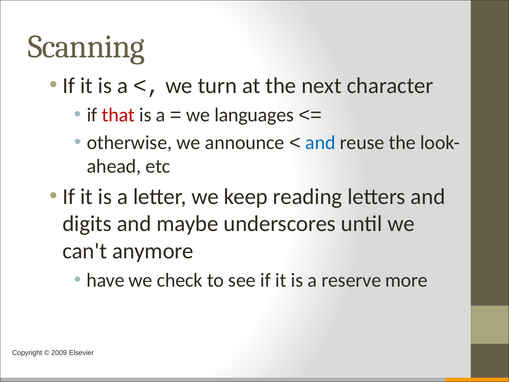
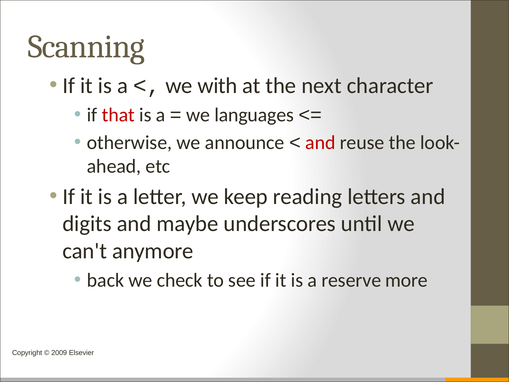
turn: turn -> with
and at (320, 143) colour: blue -> red
have: have -> back
